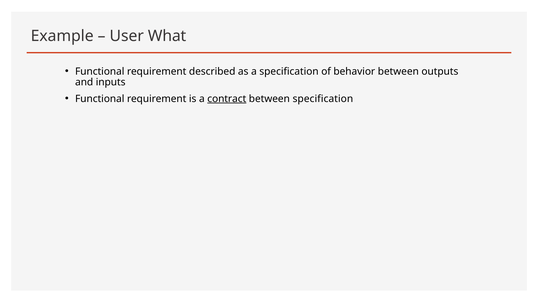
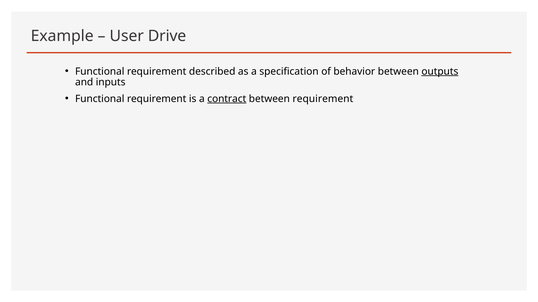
What: What -> Drive
outputs underline: none -> present
between specification: specification -> requirement
